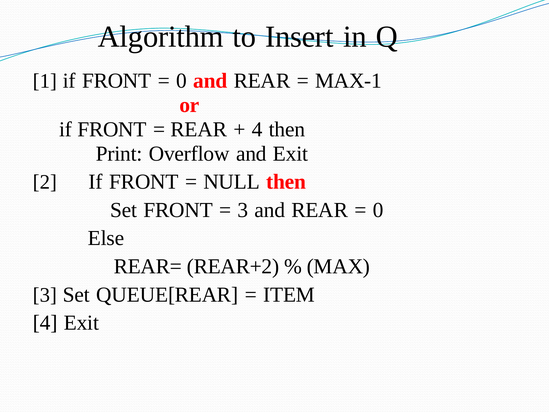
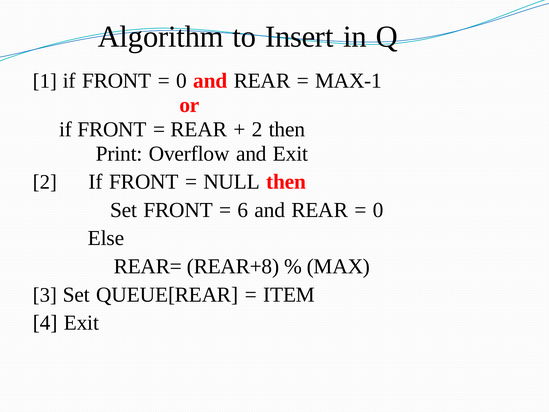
4 at (257, 129): 4 -> 2
3 at (243, 210): 3 -> 6
REAR+2: REAR+2 -> REAR+8
